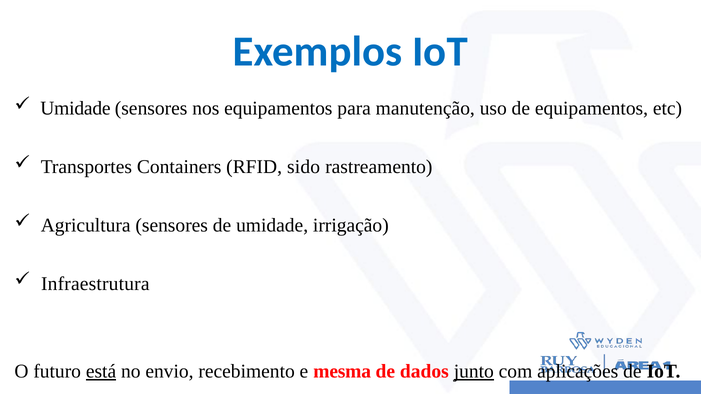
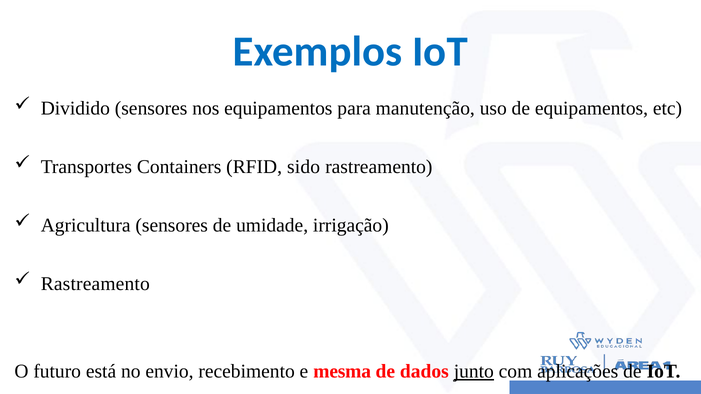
Umidade at (75, 109): Umidade -> Dividido
Infraestrutura at (95, 284): Infraestrutura -> Rastreamento
está underline: present -> none
